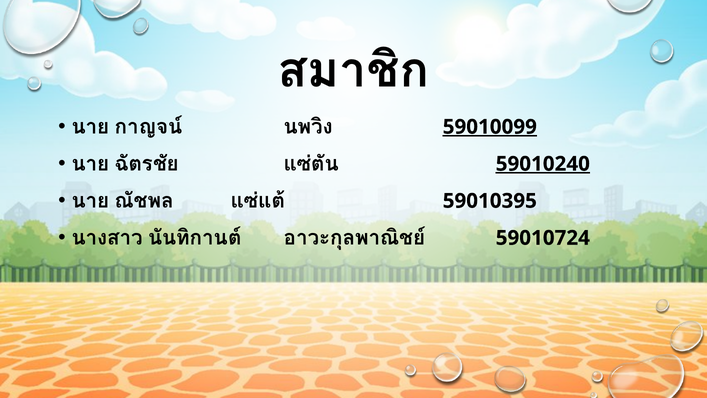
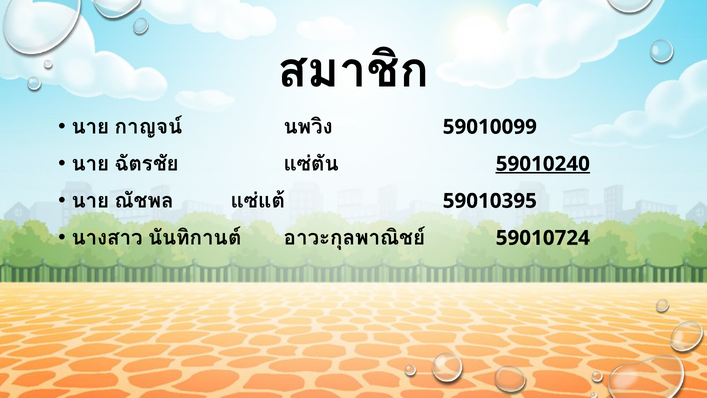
59010099 underline: present -> none
